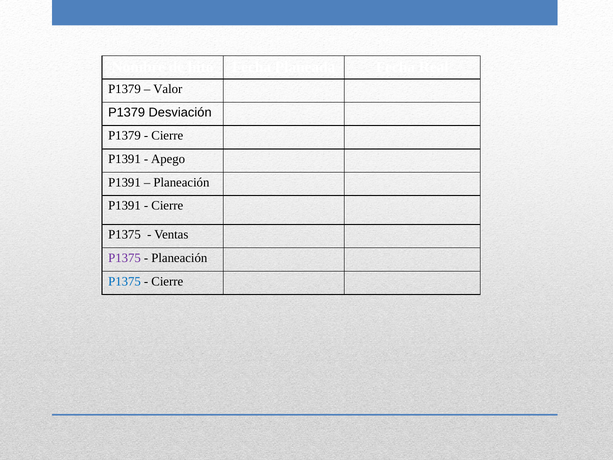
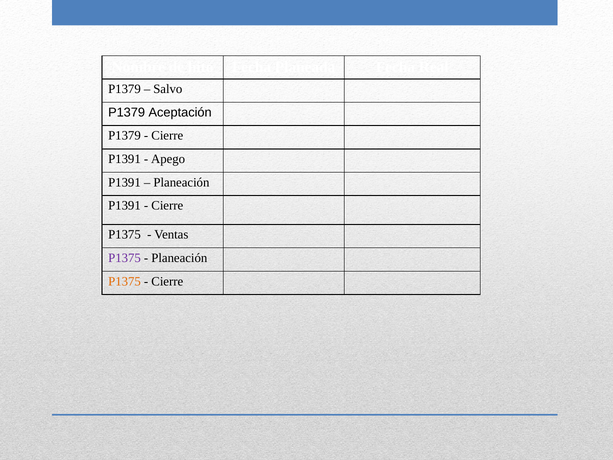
Valor: Valor -> Salvo
Desviación: Desviación -> Aceptación
P1375 at (124, 281) colour: blue -> orange
